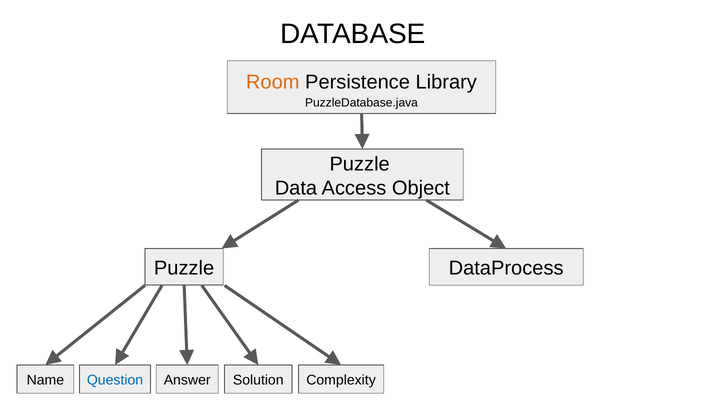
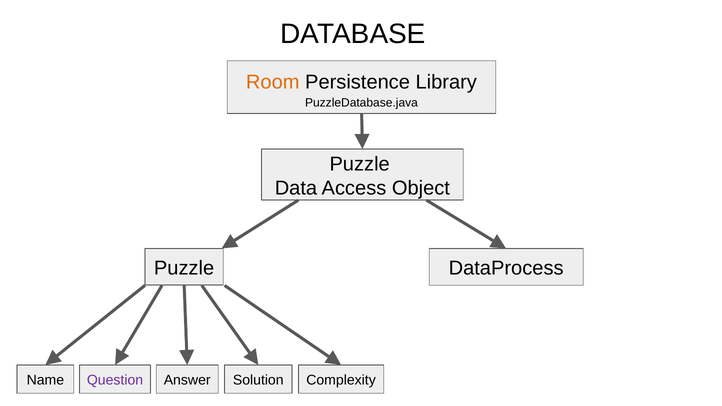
Question colour: blue -> purple
